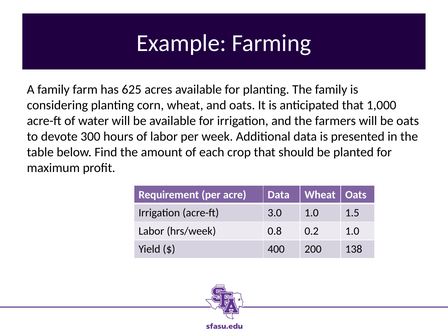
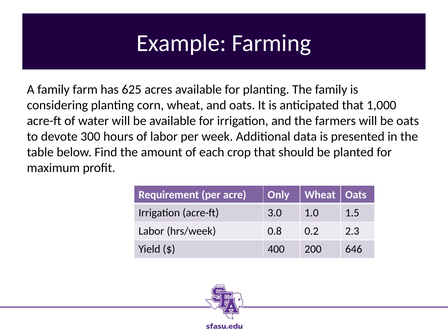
acre Data: Data -> Only
0.2 1.0: 1.0 -> 2.3
138: 138 -> 646
